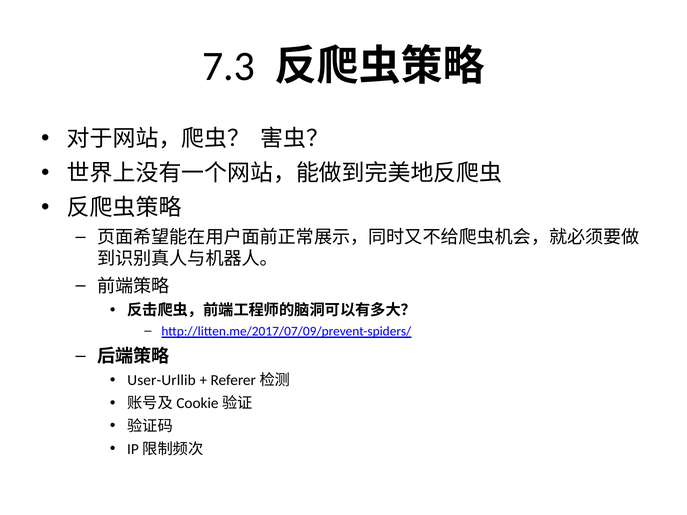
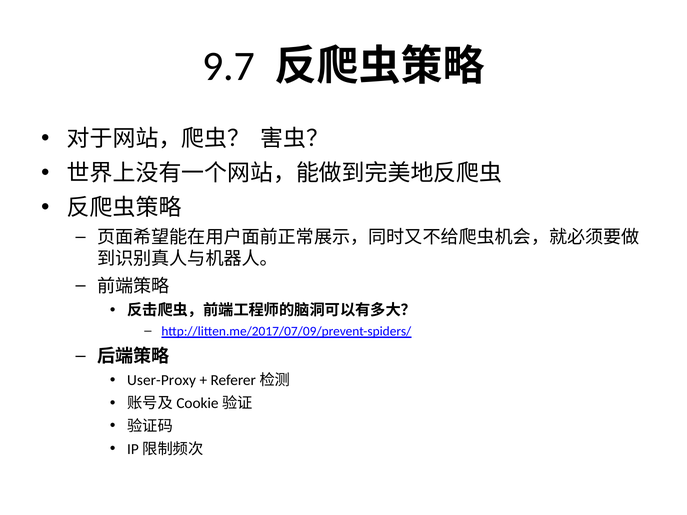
7.3: 7.3 -> 9.7
User-Urllib: User-Urllib -> User-Proxy
